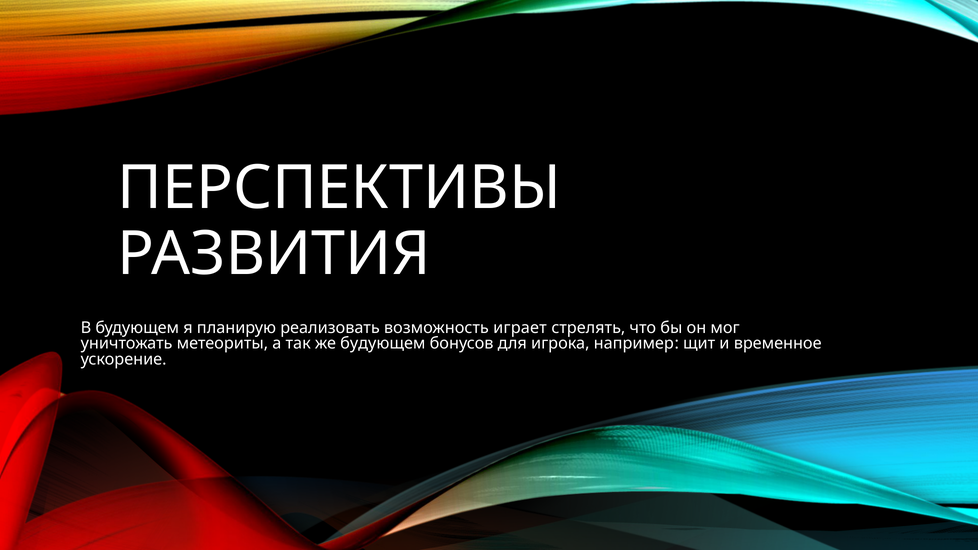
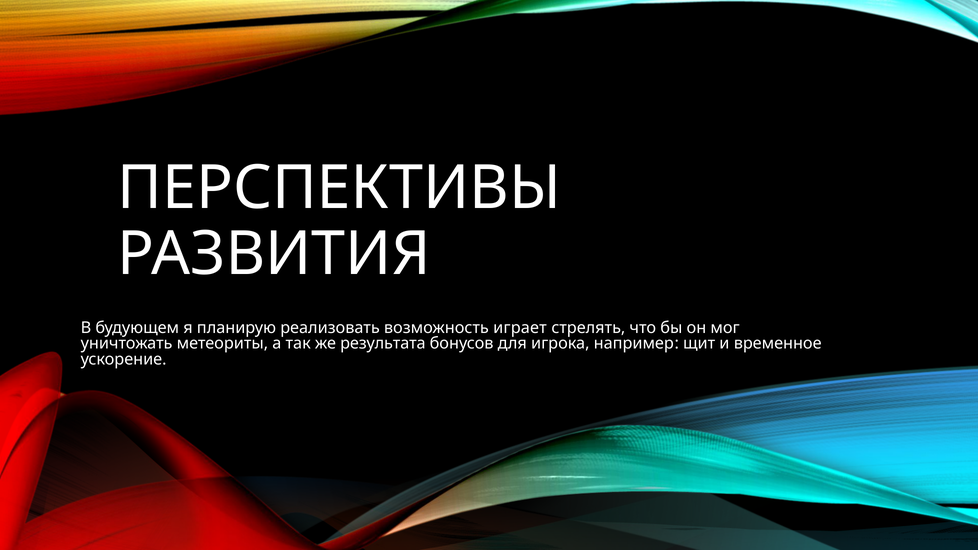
же будующем: будующем -> результата
